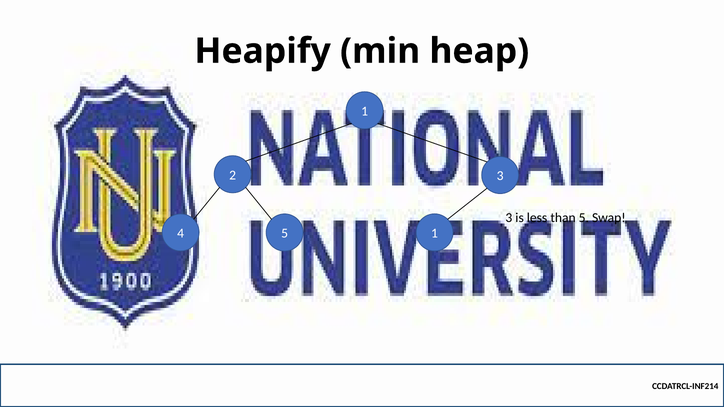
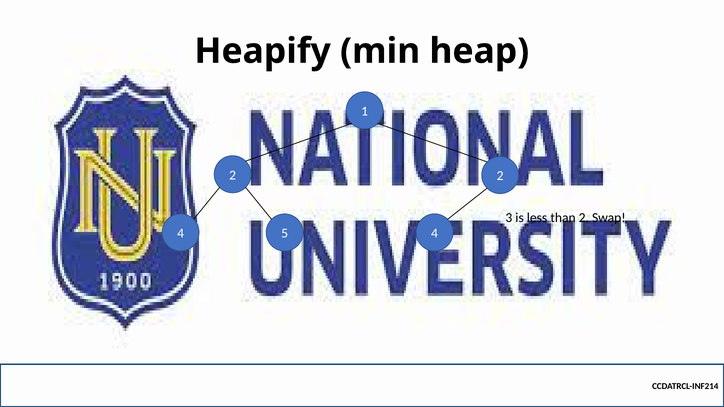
2 3: 3 -> 2
than 5: 5 -> 2
5 1: 1 -> 4
